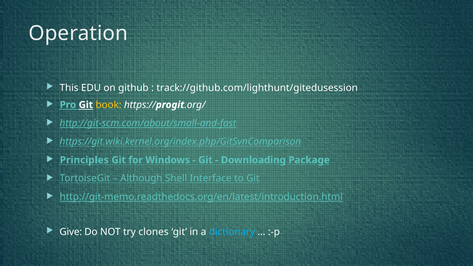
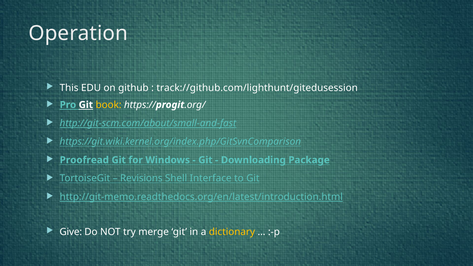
Principles: Principles -> Proofread
Although: Although -> Revisions
clones: clones -> merge
dictionary colour: light blue -> yellow
